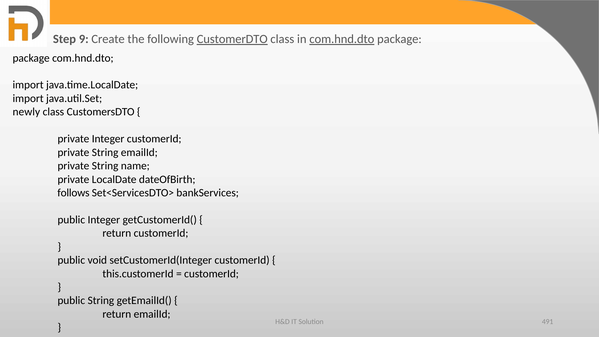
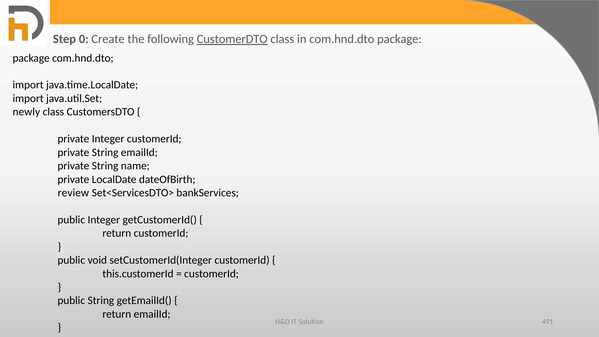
9: 9 -> 0
com.hnd.dto at (342, 39) underline: present -> none
follows: follows -> review
